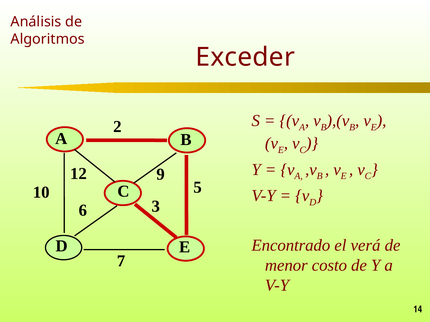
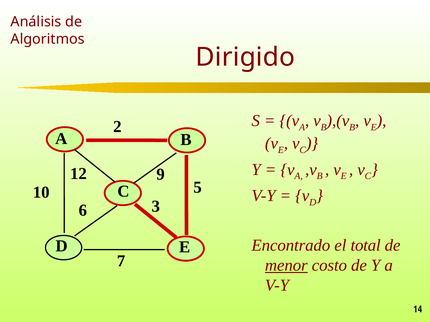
Exceder: Exceder -> Dirigido
verá: verá -> total
menor underline: none -> present
